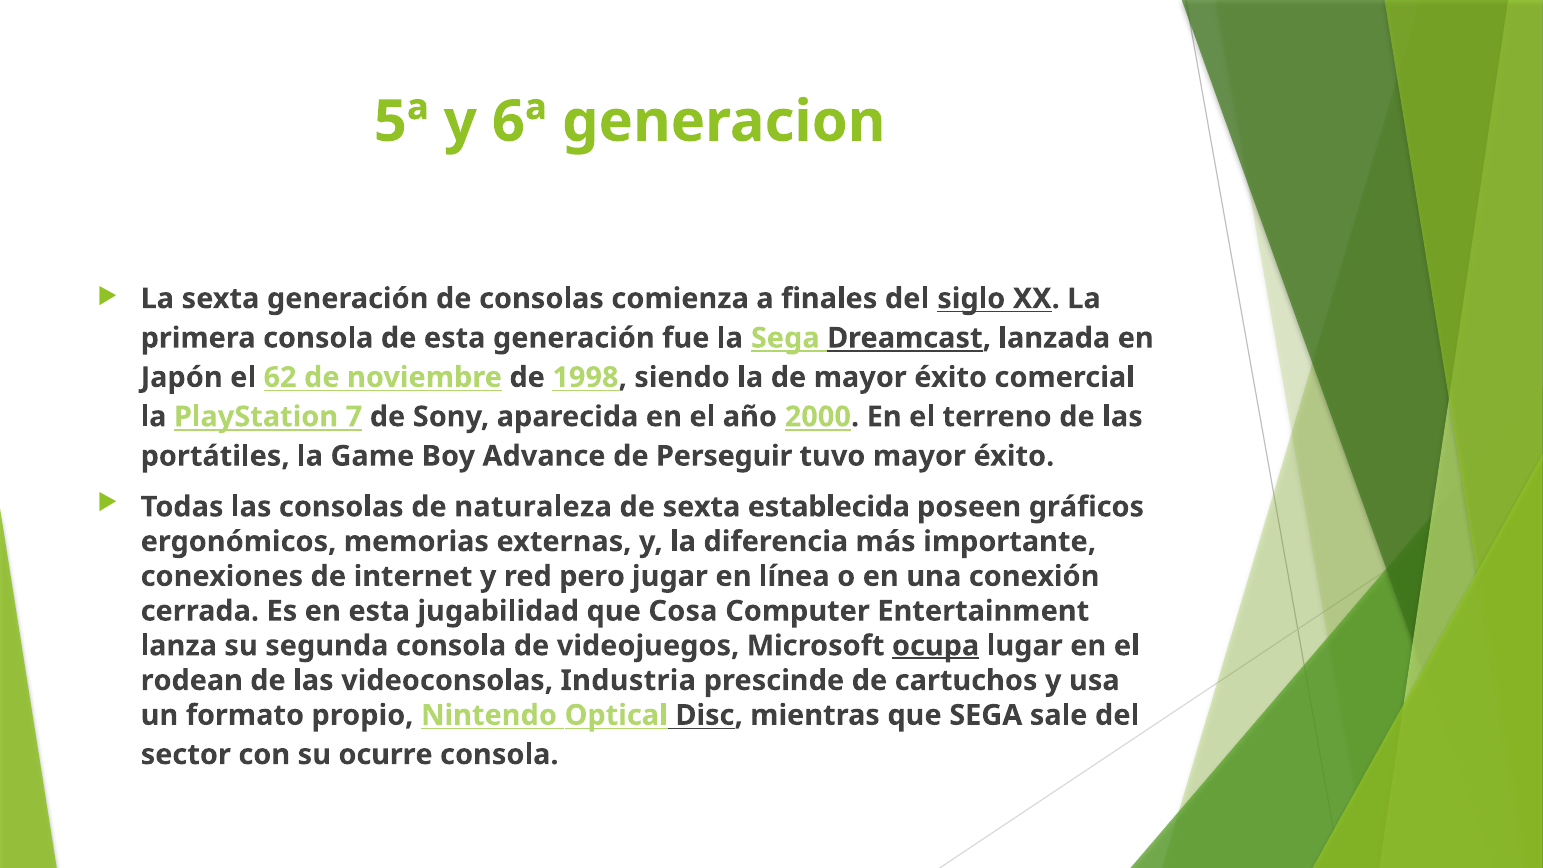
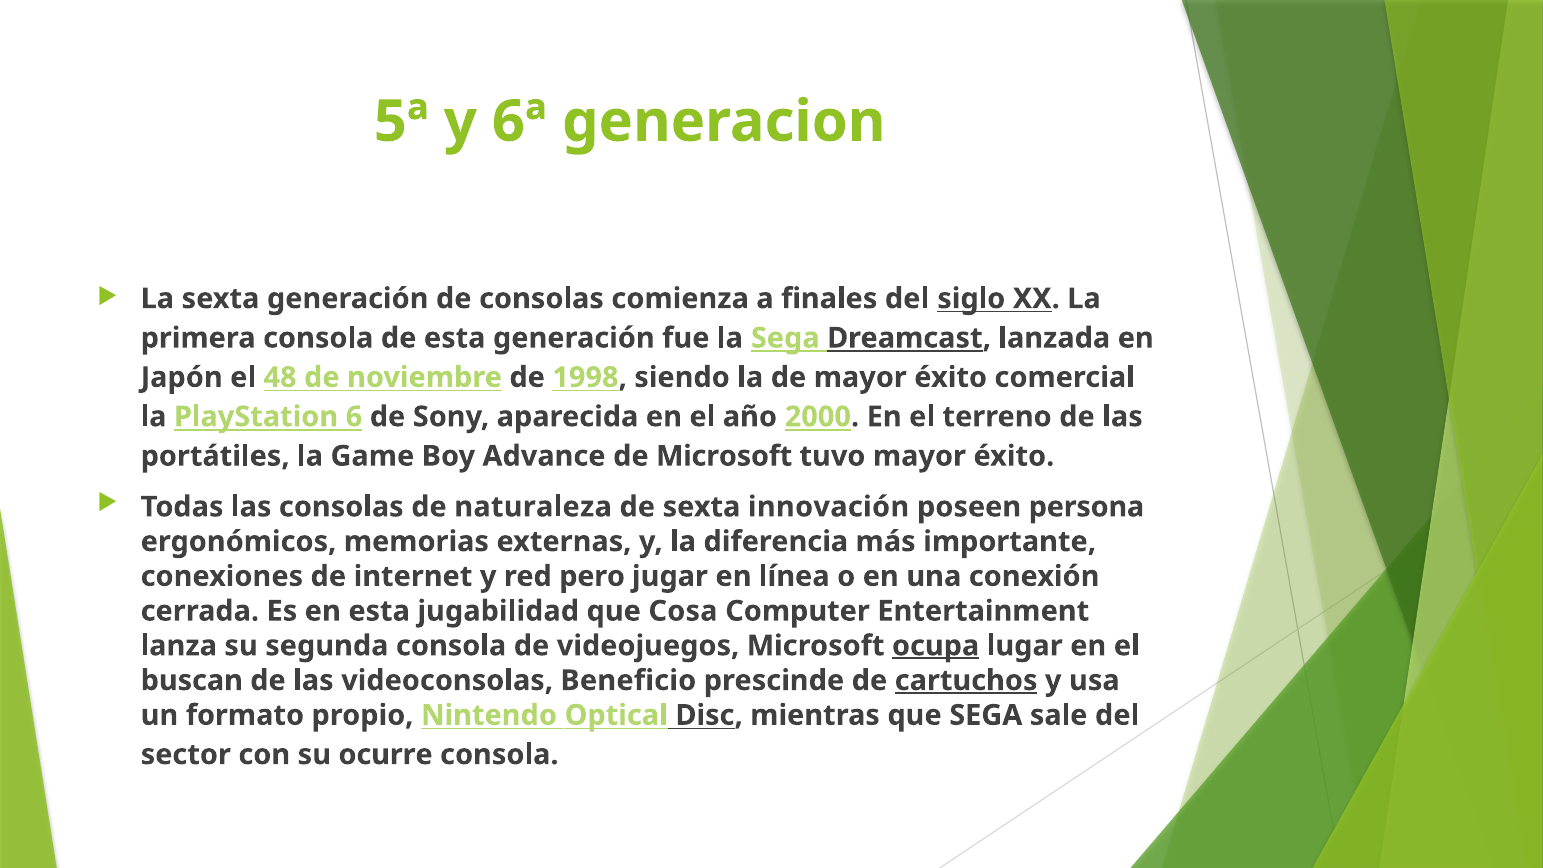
62: 62 -> 48
7: 7 -> 6
de Perseguir: Perseguir -> Microsoft
establecida: establecida -> innovación
gráficos: gráficos -> persona
rodean: rodean -> buscan
Industria: Industria -> Beneficio
cartuchos underline: none -> present
